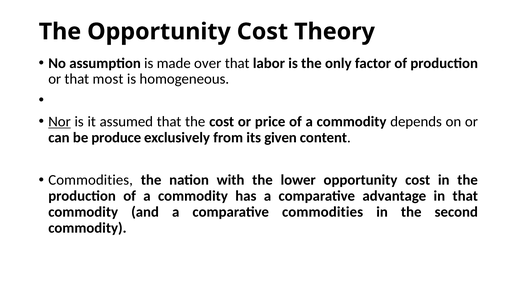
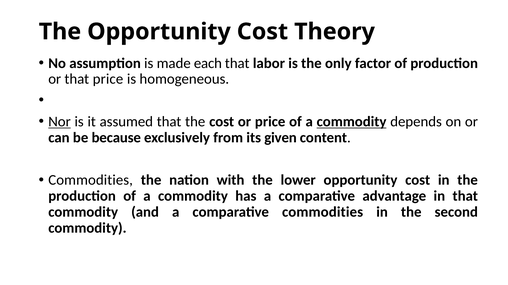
over: over -> each
that most: most -> price
commodity at (352, 122) underline: none -> present
produce: produce -> because
